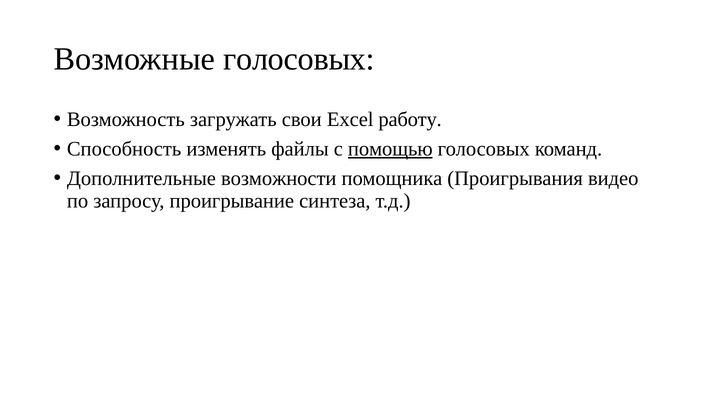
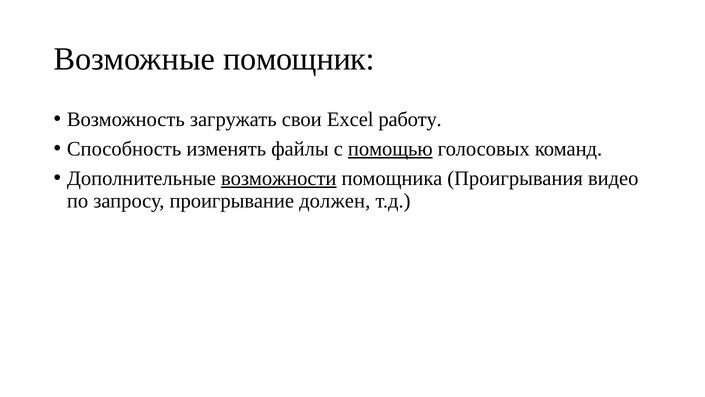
Возможные голосовых: голосовых -> помощник
возможности underline: none -> present
синтеза: синтеза -> должен
